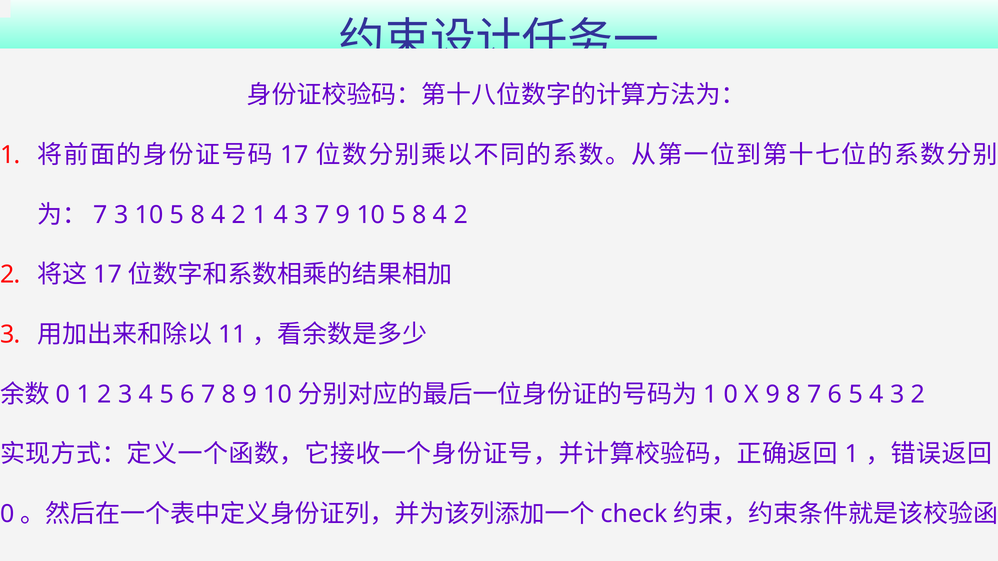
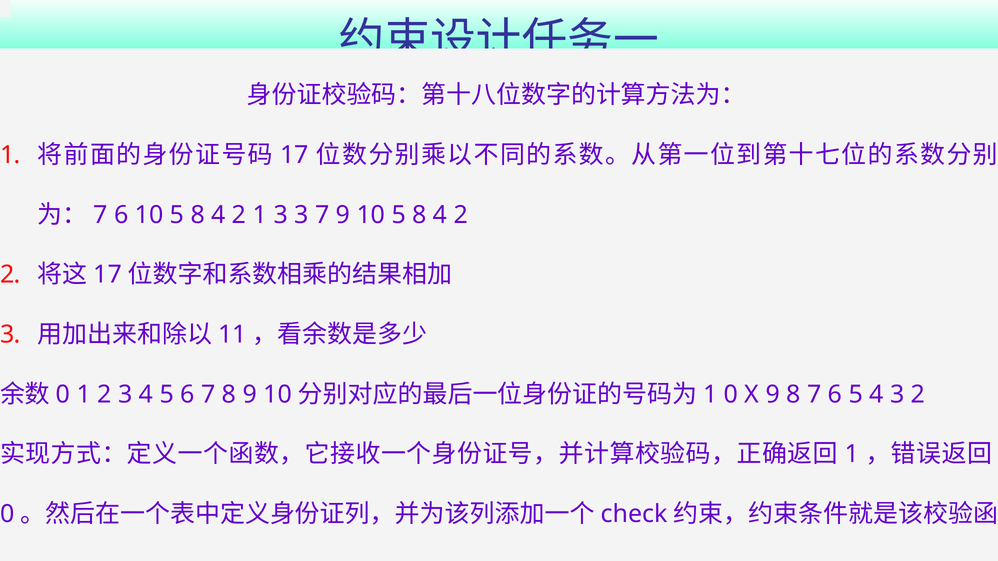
3 at (121, 215): 3 -> 6
1 4: 4 -> 3
